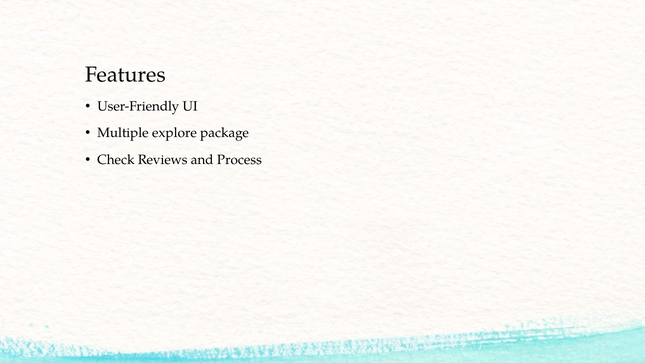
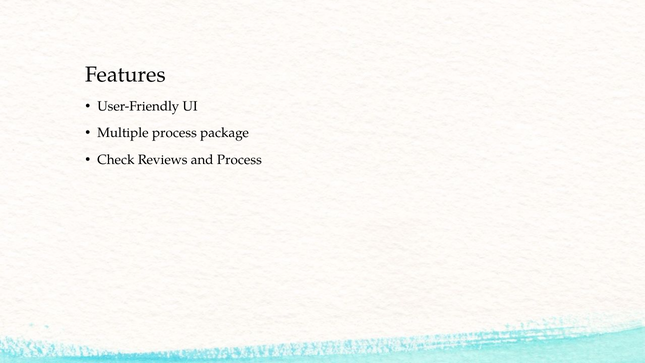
Multiple explore: explore -> process
